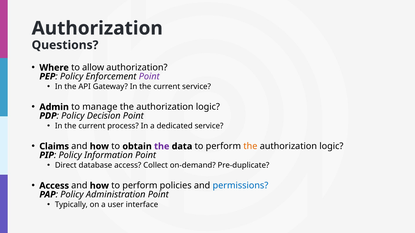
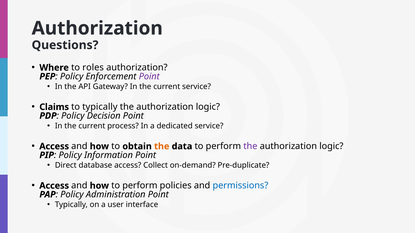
allow: allow -> roles
Admin: Admin -> Claims
to manage: manage -> typically
Claims at (54, 147): Claims -> Access
the at (162, 147) colour: purple -> orange
the at (250, 147) colour: orange -> purple
